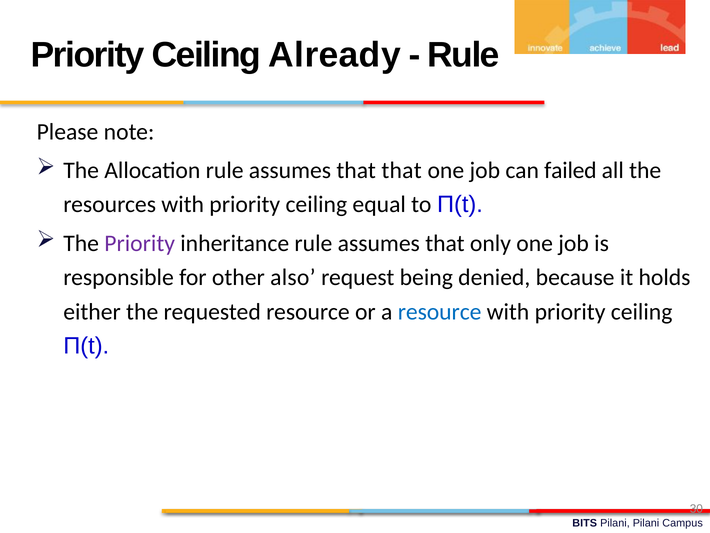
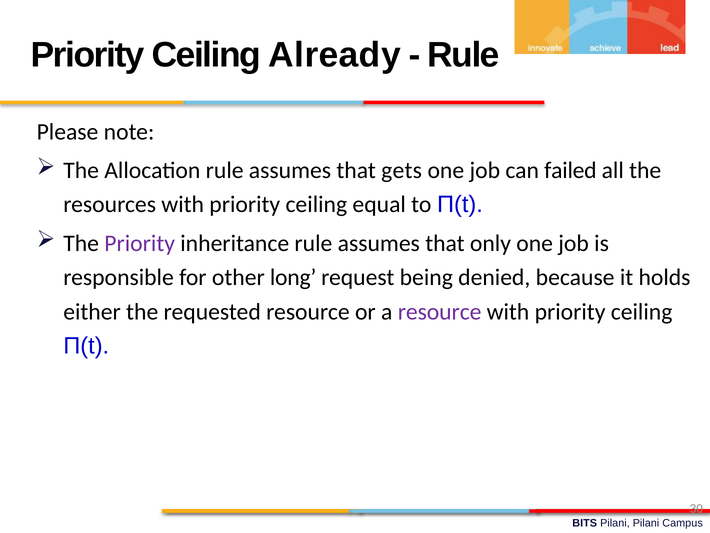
that that: that -> gets
also: also -> long
resource at (440, 311) colour: blue -> purple
